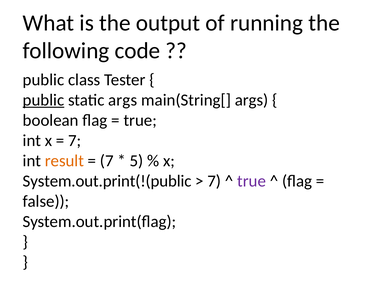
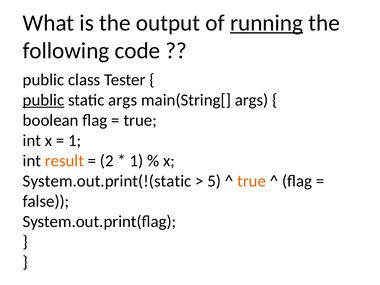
running underline: none -> present
7 at (75, 141): 7 -> 1
7 at (107, 161): 7 -> 2
5 at (137, 161): 5 -> 1
System.out.print(!(public: System.out.print(!(public -> System.out.print(!(static
7 at (214, 181): 7 -> 5
true at (252, 181) colour: purple -> orange
